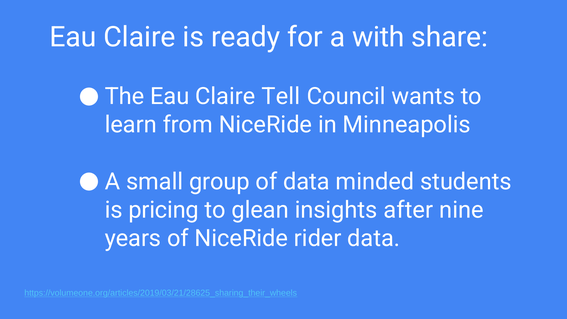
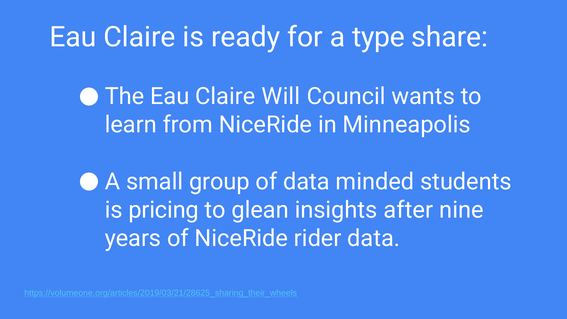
with: with -> type
Tell: Tell -> Will
